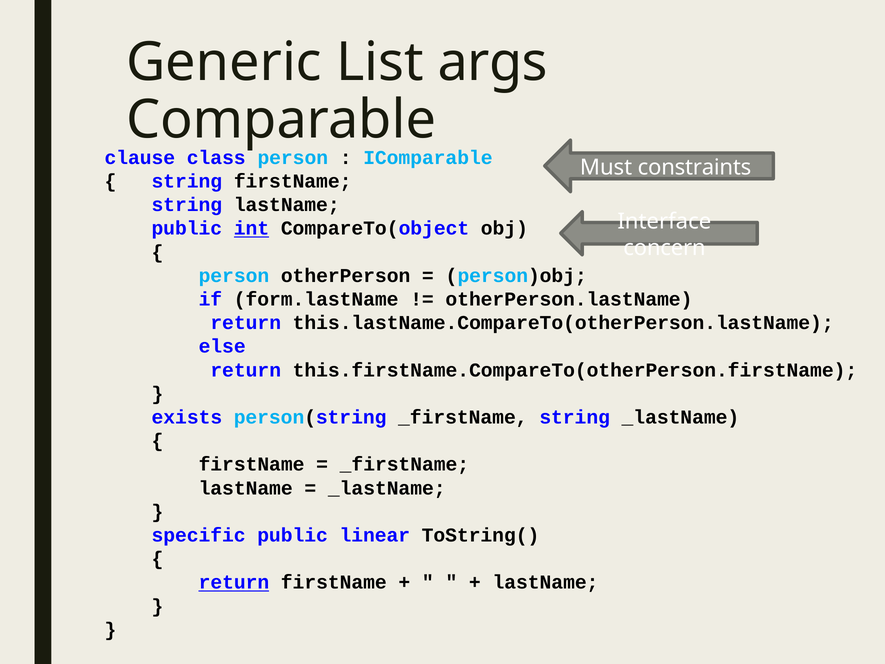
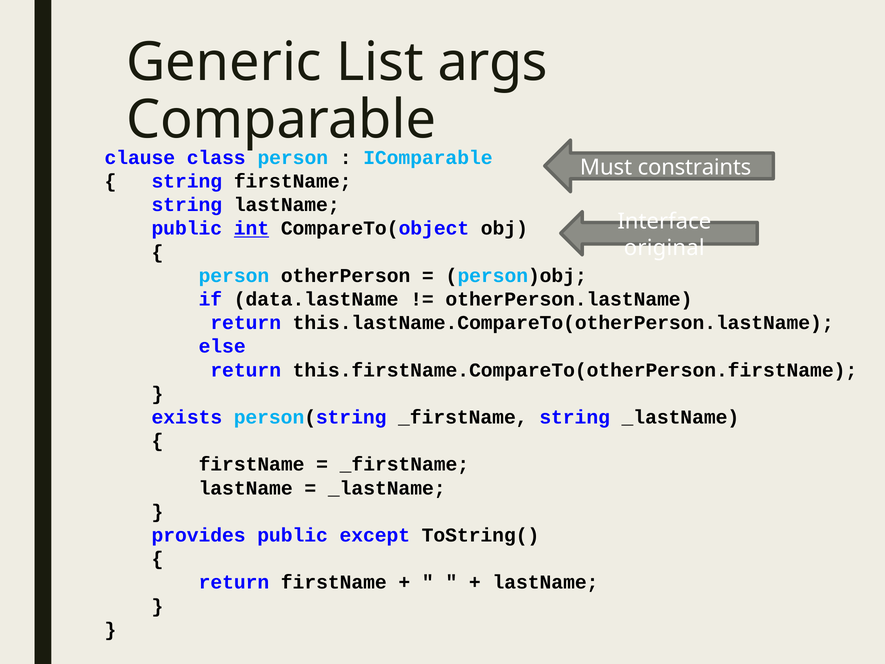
concern: concern -> original
form.lastName: form.lastName -> data.lastName
specific: specific -> provides
linear: linear -> except
return at (234, 582) underline: present -> none
